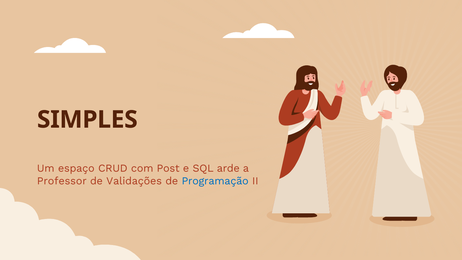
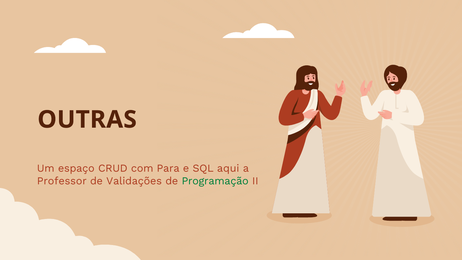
SIMPLES: SIMPLES -> OUTRAS
Post: Post -> Para
arde: arde -> aqui
Programação colour: blue -> green
